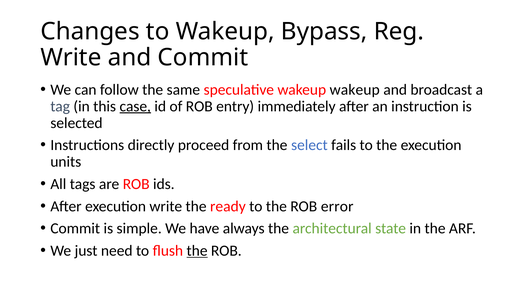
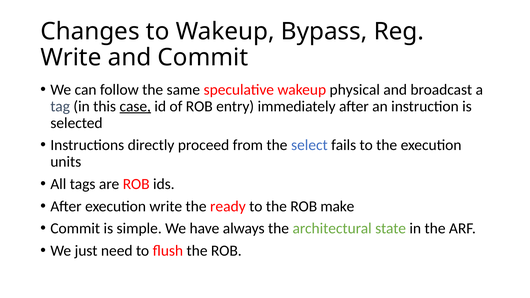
wakeup wakeup: wakeup -> physical
error: error -> make
the at (197, 251) underline: present -> none
